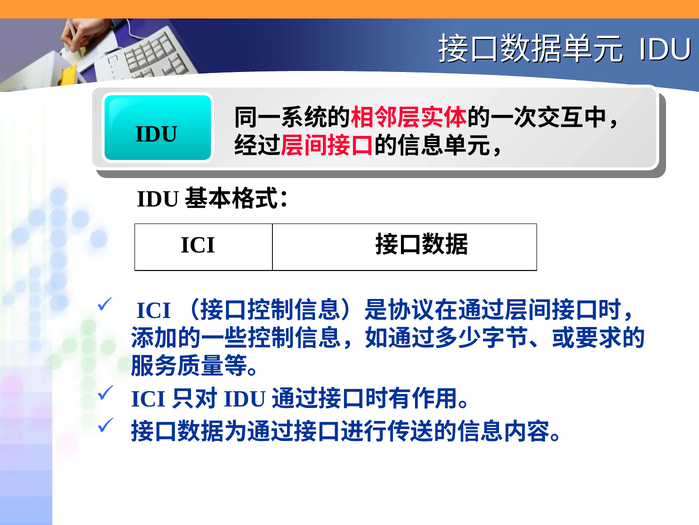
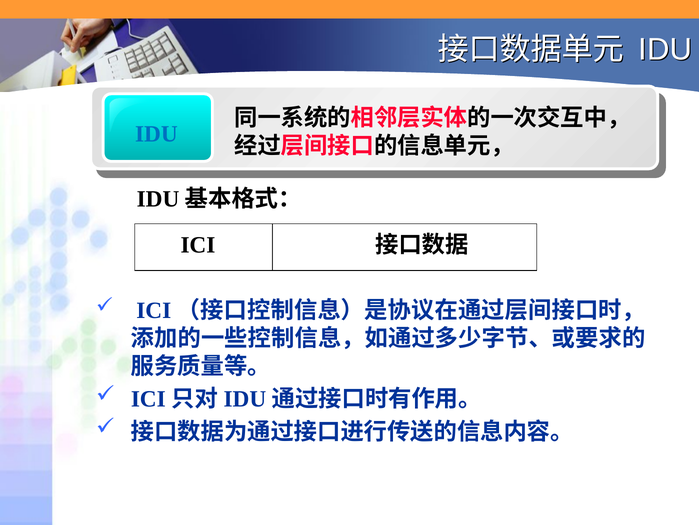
IDU at (156, 134) colour: black -> blue
